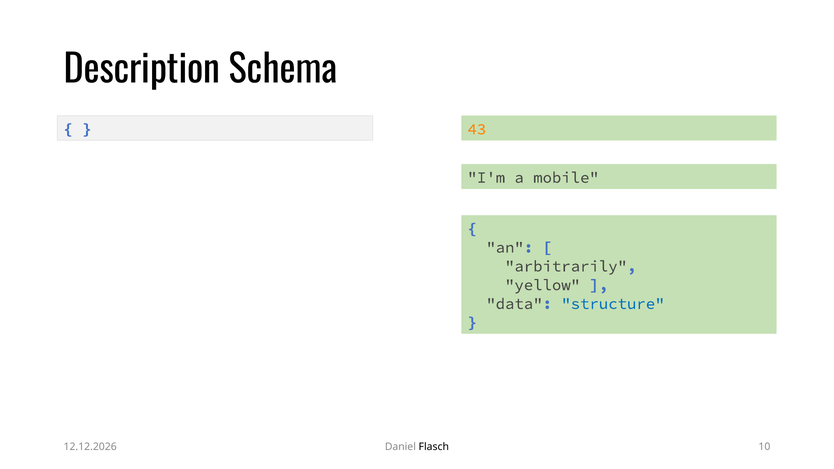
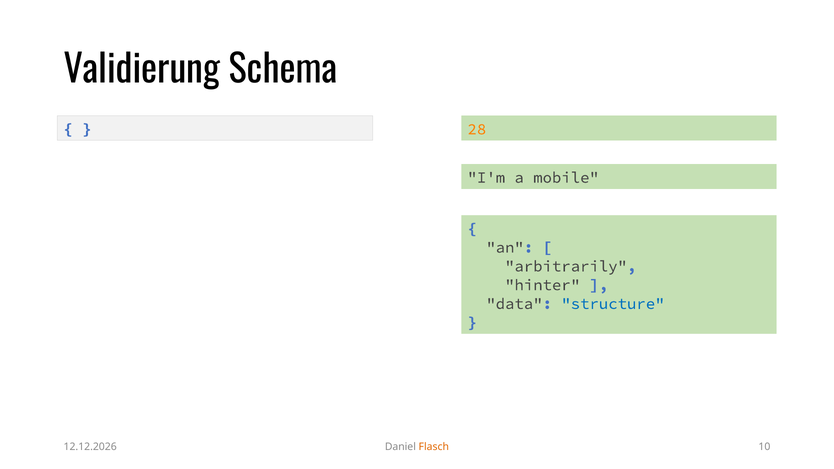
Description: Description -> Validierung
43: 43 -> 28
yellow: yellow -> hinter
Flasch colour: black -> orange
